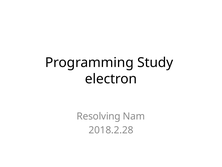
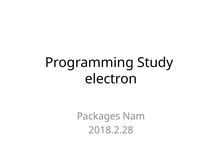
Resolving: Resolving -> Packages
